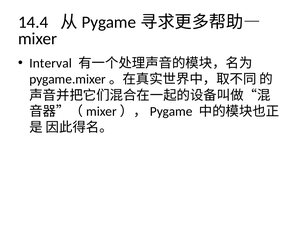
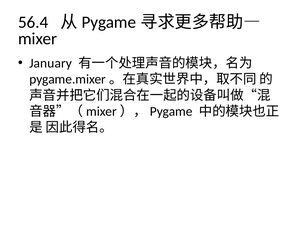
14.4: 14.4 -> 56.4
Interval: Interval -> January
